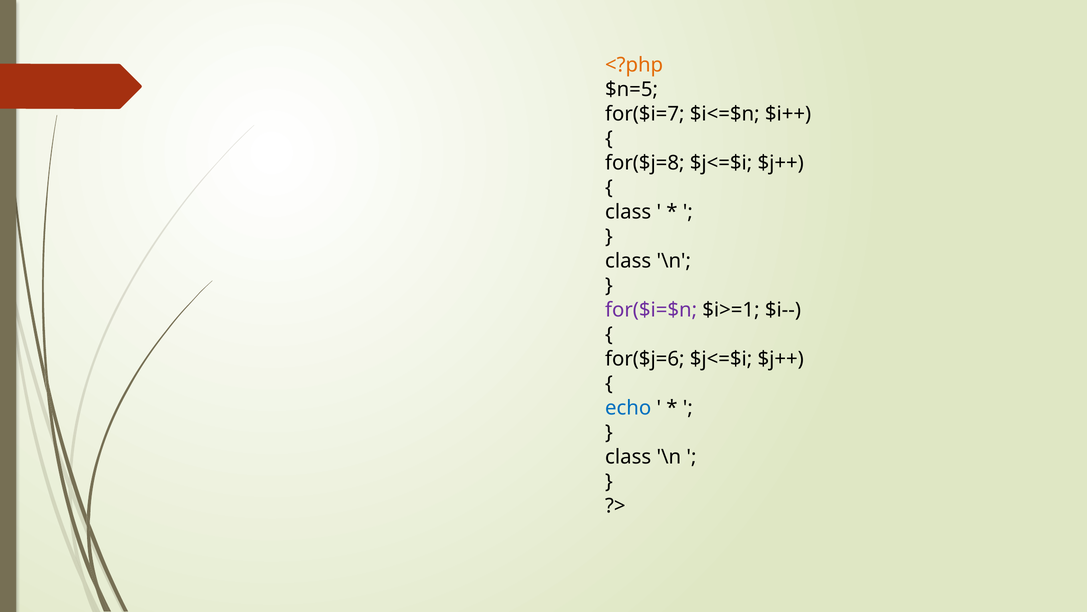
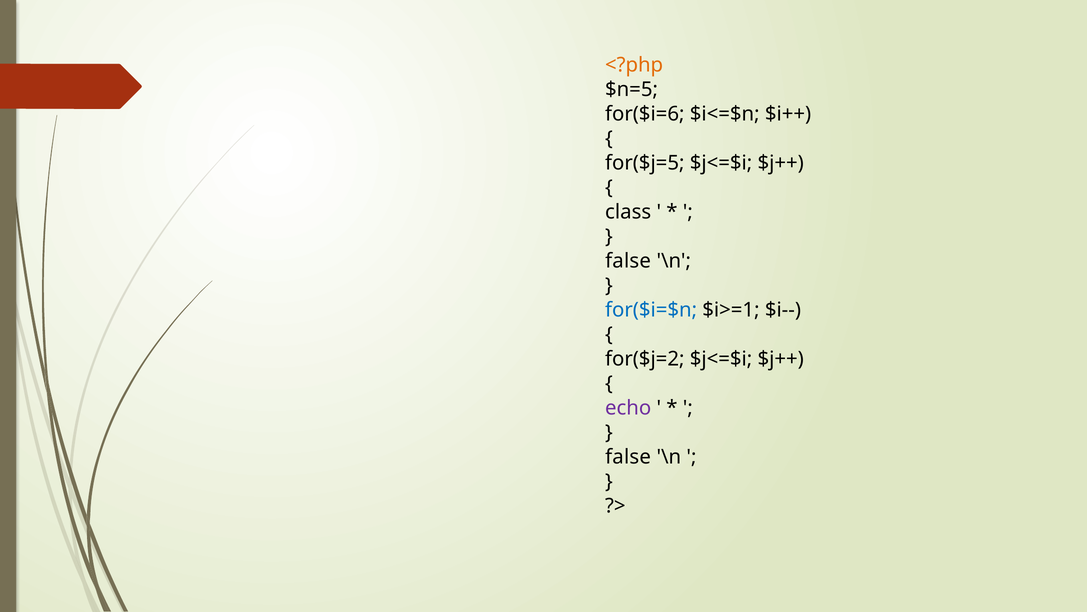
for($i=7: for($i=7 -> for($i=6
for($j=8: for($j=8 -> for($j=5
class at (628, 261): class -> false
for($i=$n colour: purple -> blue
for($j=6: for($j=6 -> for($j=2
echo colour: blue -> purple
class at (628, 456): class -> false
